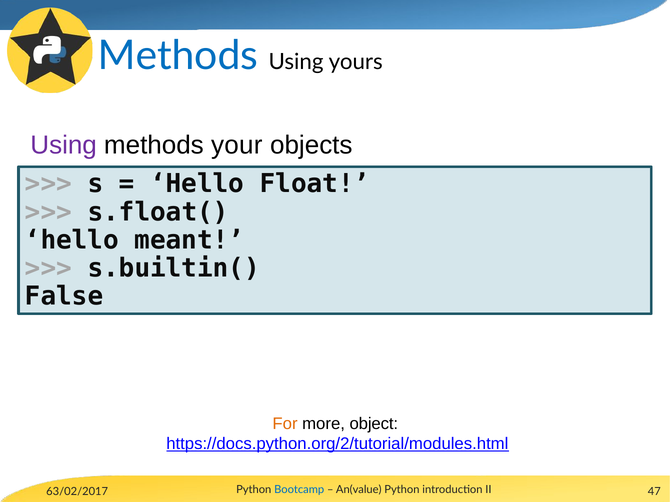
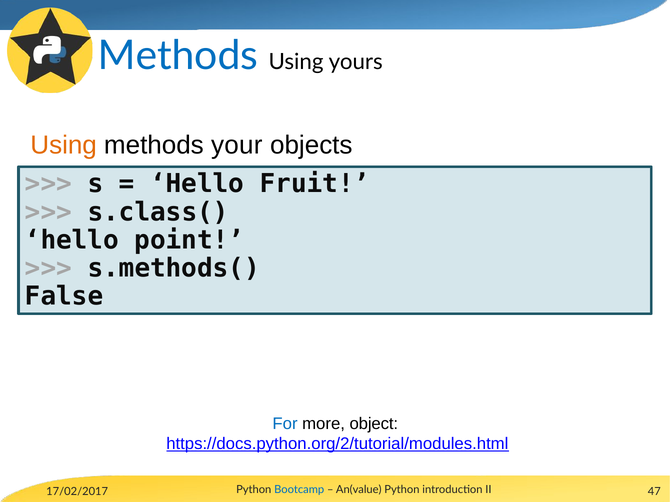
Using at (64, 145) colour: purple -> orange
Float: Float -> Fruit
s.float(: s.float( -> s.class(
meant: meant -> point
s.builtin(: s.builtin( -> s.methods(
For colour: orange -> blue
63/02/2017: 63/02/2017 -> 17/02/2017
